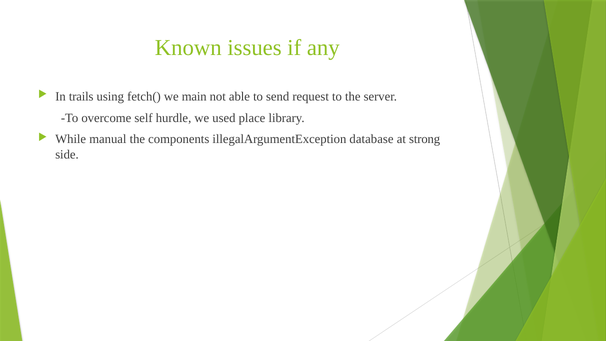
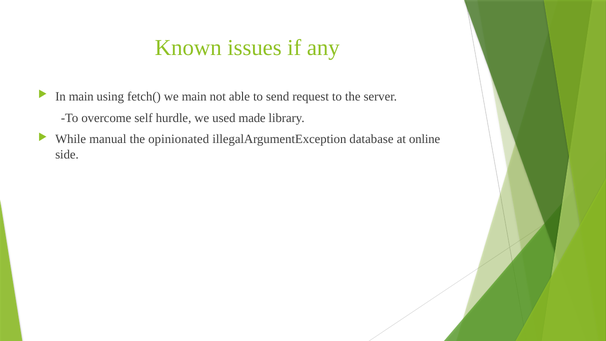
In trails: trails -> main
place: place -> made
components: components -> opinionated
strong: strong -> online
